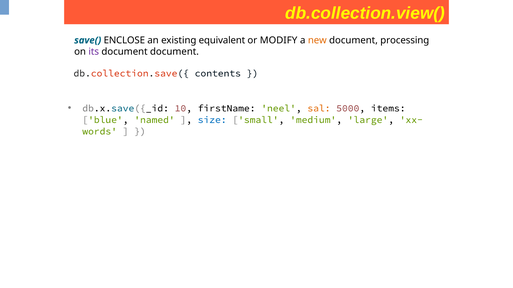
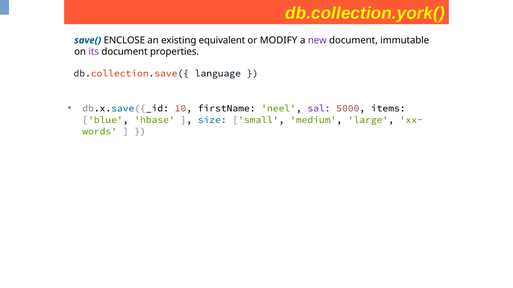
db.collection.view(: db.collection.view( -> db.collection.york(
new colour: orange -> purple
processing: processing -> immutable
document document: document -> properties
contents: contents -> language
sal colour: orange -> purple
named: named -> hbase
